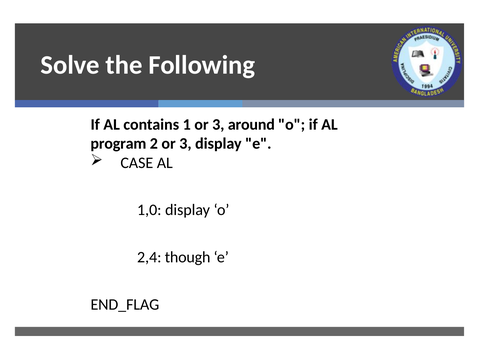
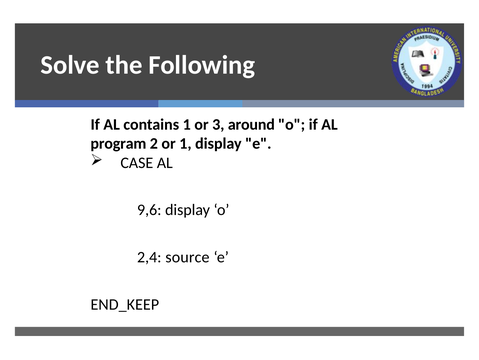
2 or 3: 3 -> 1
1,0: 1,0 -> 9,6
though: though -> source
END_FLAG: END_FLAG -> END_KEEP
